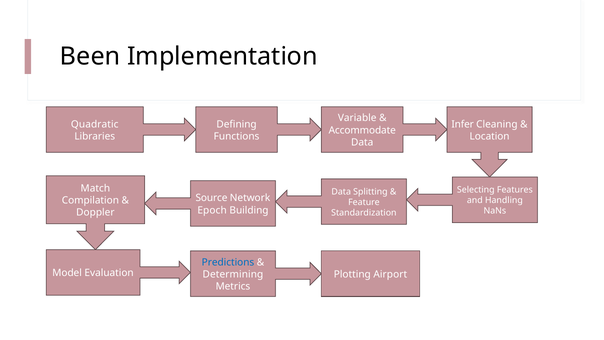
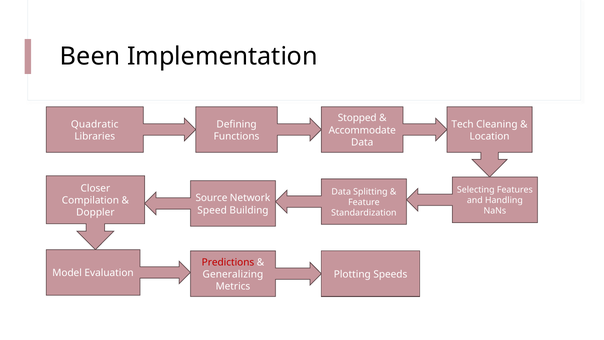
Variable: Variable -> Stopped
Infer: Infer -> Tech
Match: Match -> Closer
Epoch: Epoch -> Speed
Predictions colour: blue -> red
Determining: Determining -> Generalizing
Airport: Airport -> Speeds
